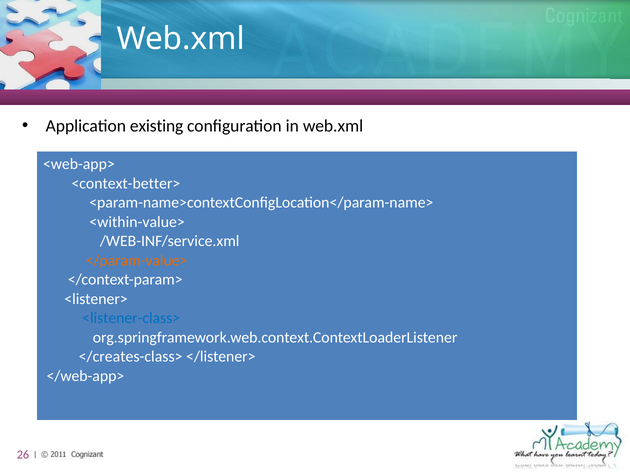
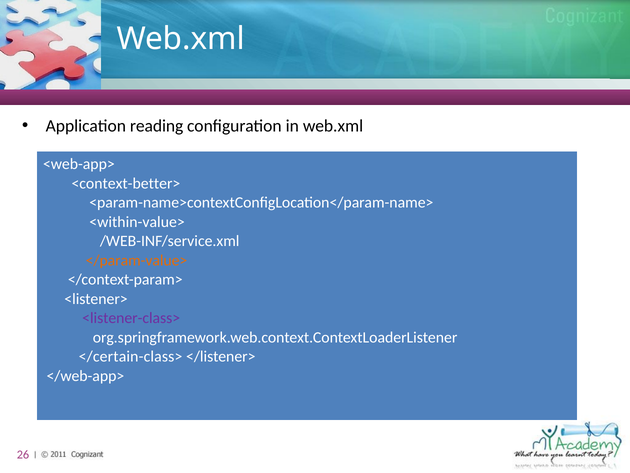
existing: existing -> reading
<listener-class> colour: blue -> purple
</creates-class>: </creates-class> -> </certain-class>
